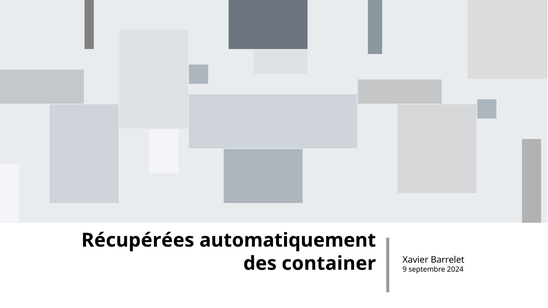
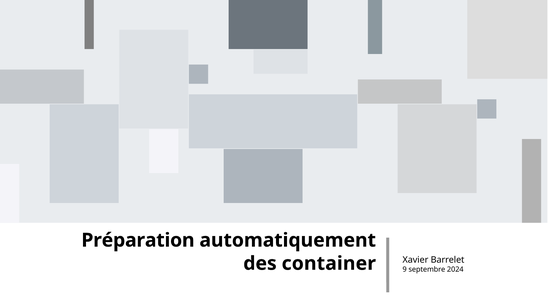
Récupérées: Récupérées -> Préparation
